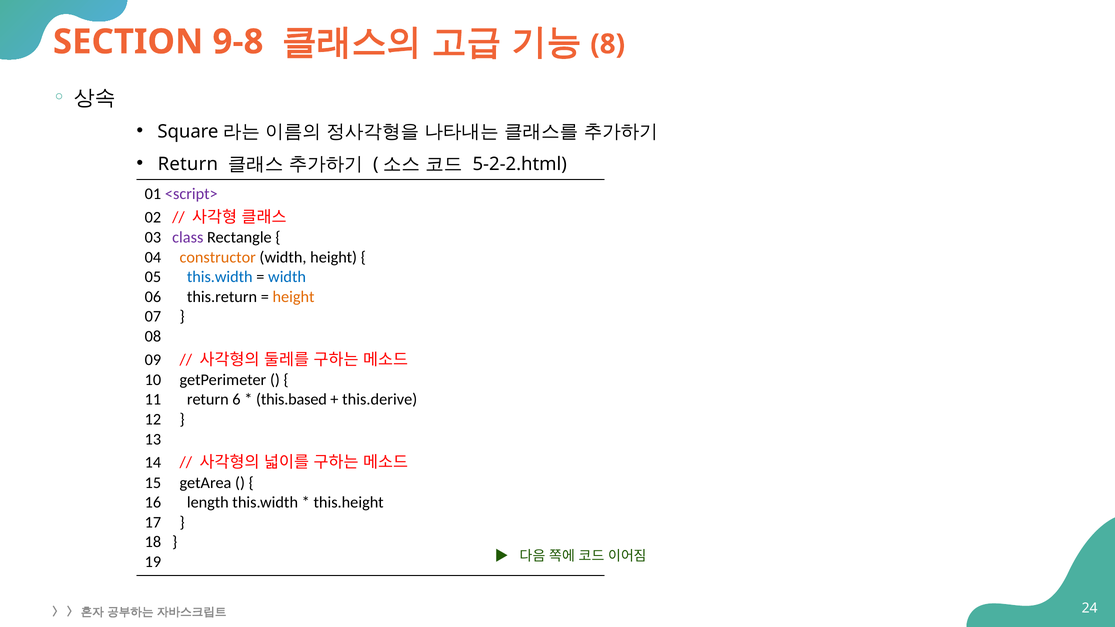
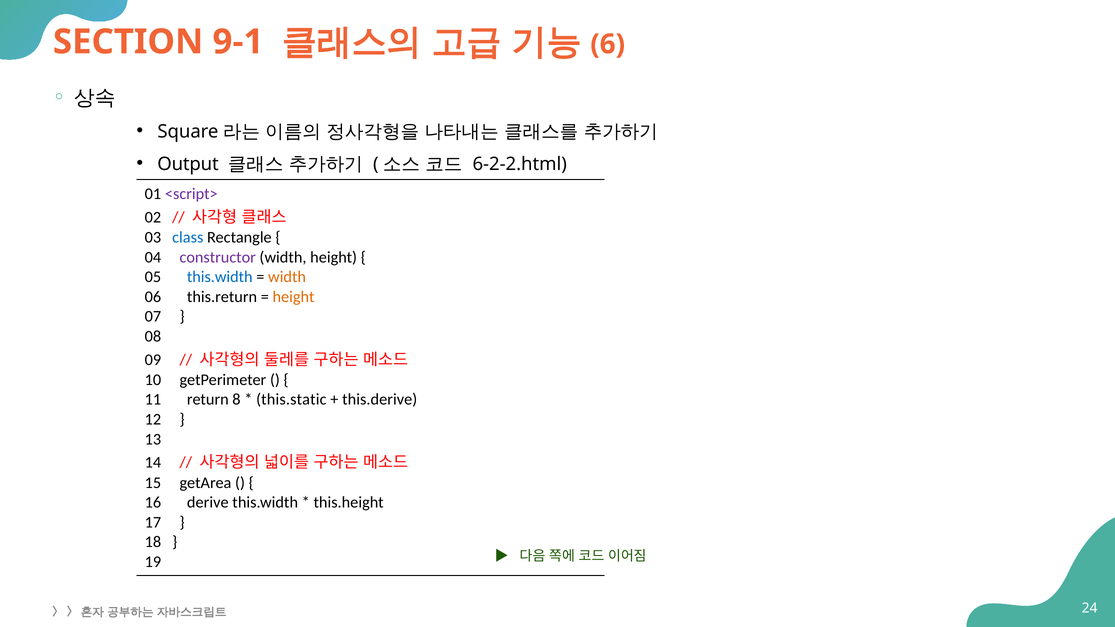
9-8: 9-8 -> 9-1
8: 8 -> 6
Return at (188, 164): Return -> Output
5-2-2.html: 5-2-2.html -> 6-2-2.html
class colour: purple -> blue
constructor colour: orange -> purple
width at (287, 277) colour: blue -> orange
6: 6 -> 8
this.based: this.based -> this.static
length: length -> derive
